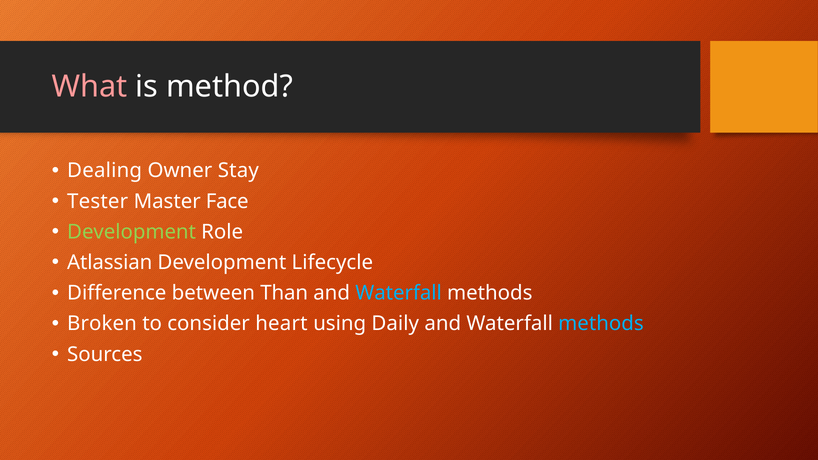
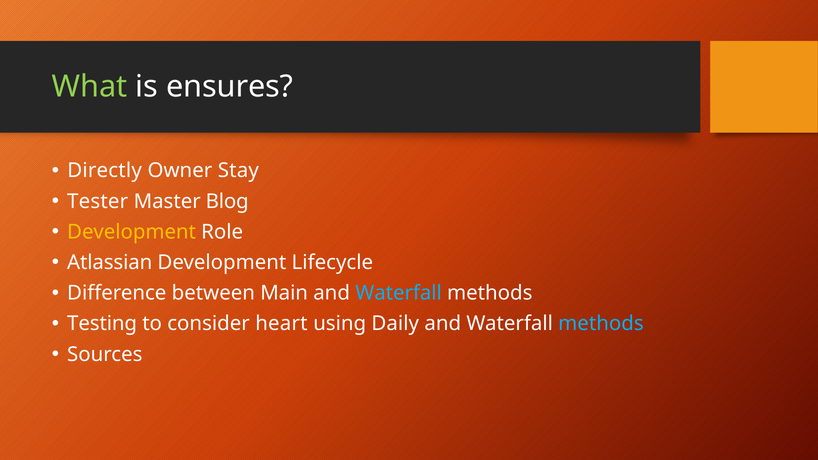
What colour: pink -> light green
method: method -> ensures
Dealing: Dealing -> Directly
Face: Face -> Blog
Development at (132, 232) colour: light green -> yellow
Than: Than -> Main
Broken: Broken -> Testing
